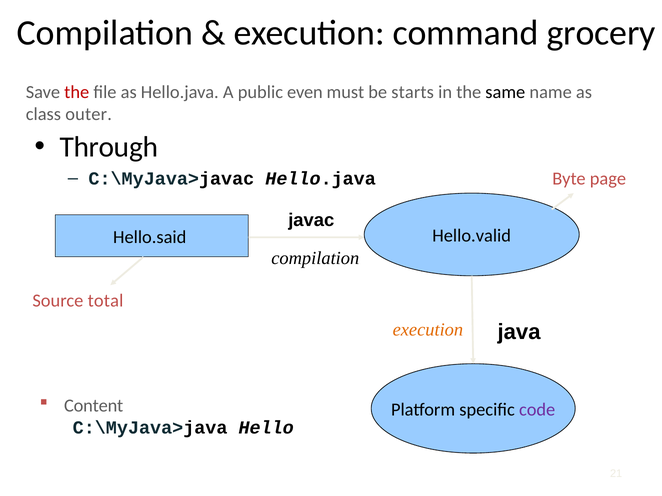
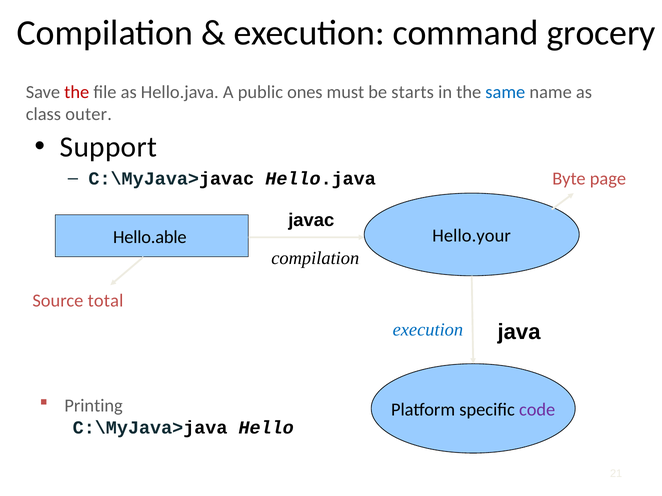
even: even -> ones
same colour: black -> blue
Through: Through -> Support
Hello.valid: Hello.valid -> Hello.your
Hello.said: Hello.said -> Hello.able
execution at (428, 330) colour: orange -> blue
Content: Content -> Printing
